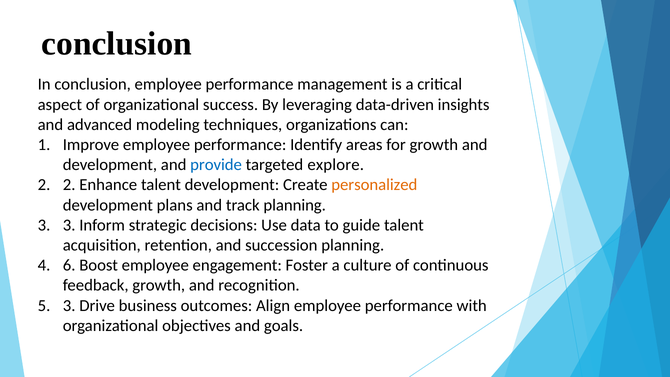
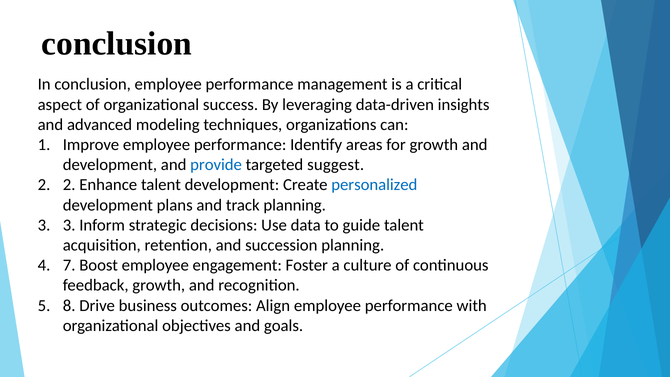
explore: explore -> suggest
personalized colour: orange -> blue
6: 6 -> 7
5 3: 3 -> 8
